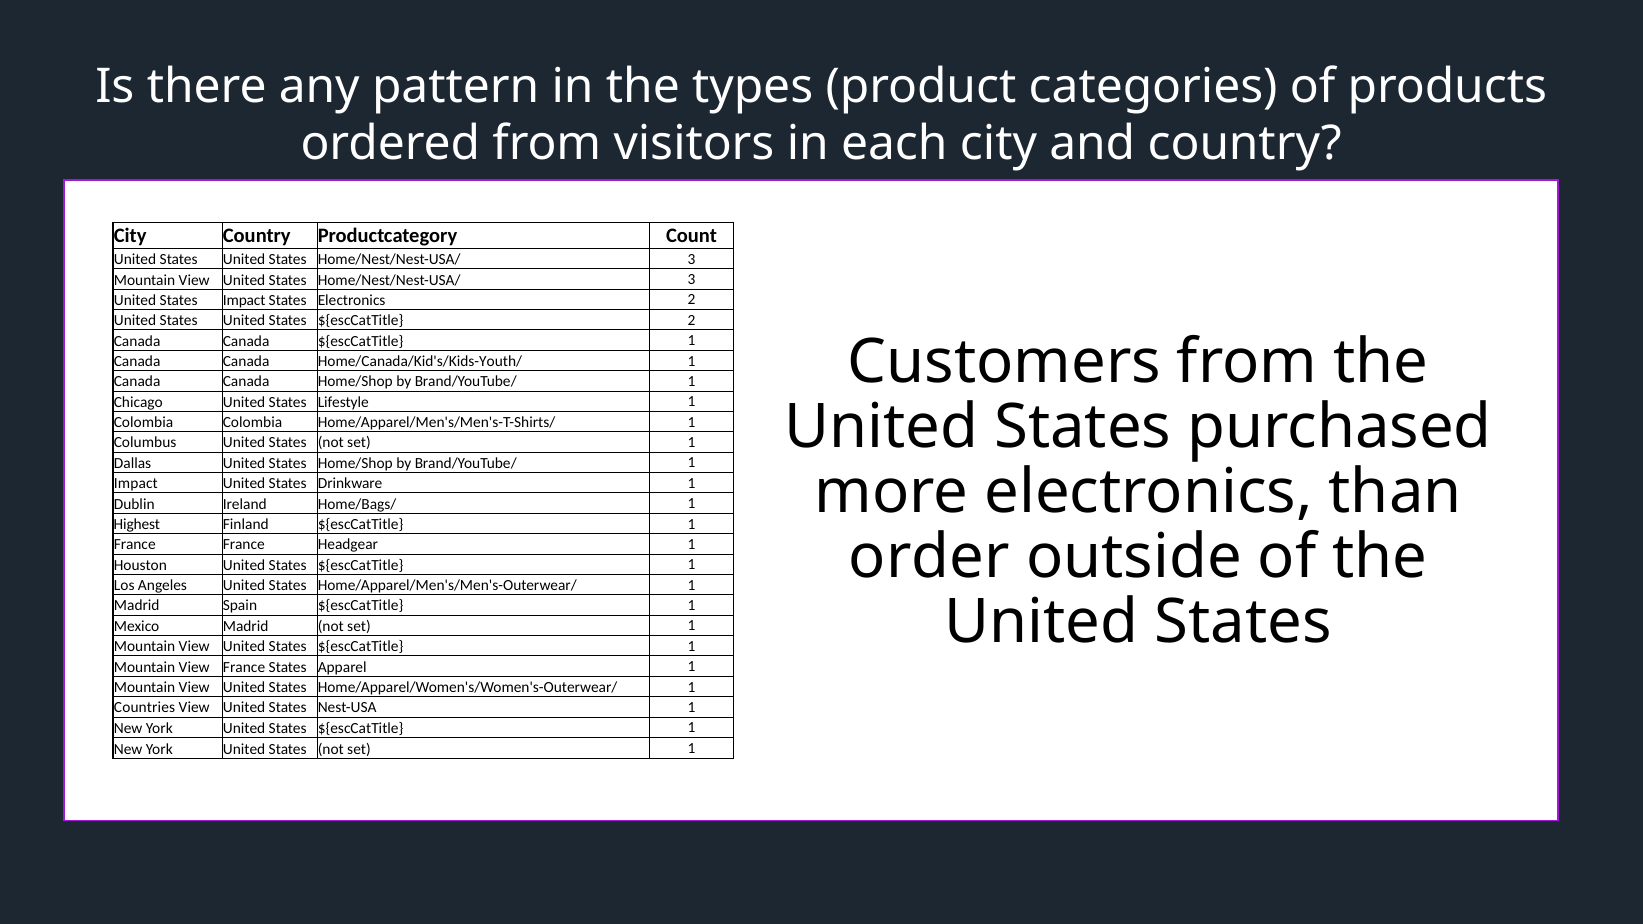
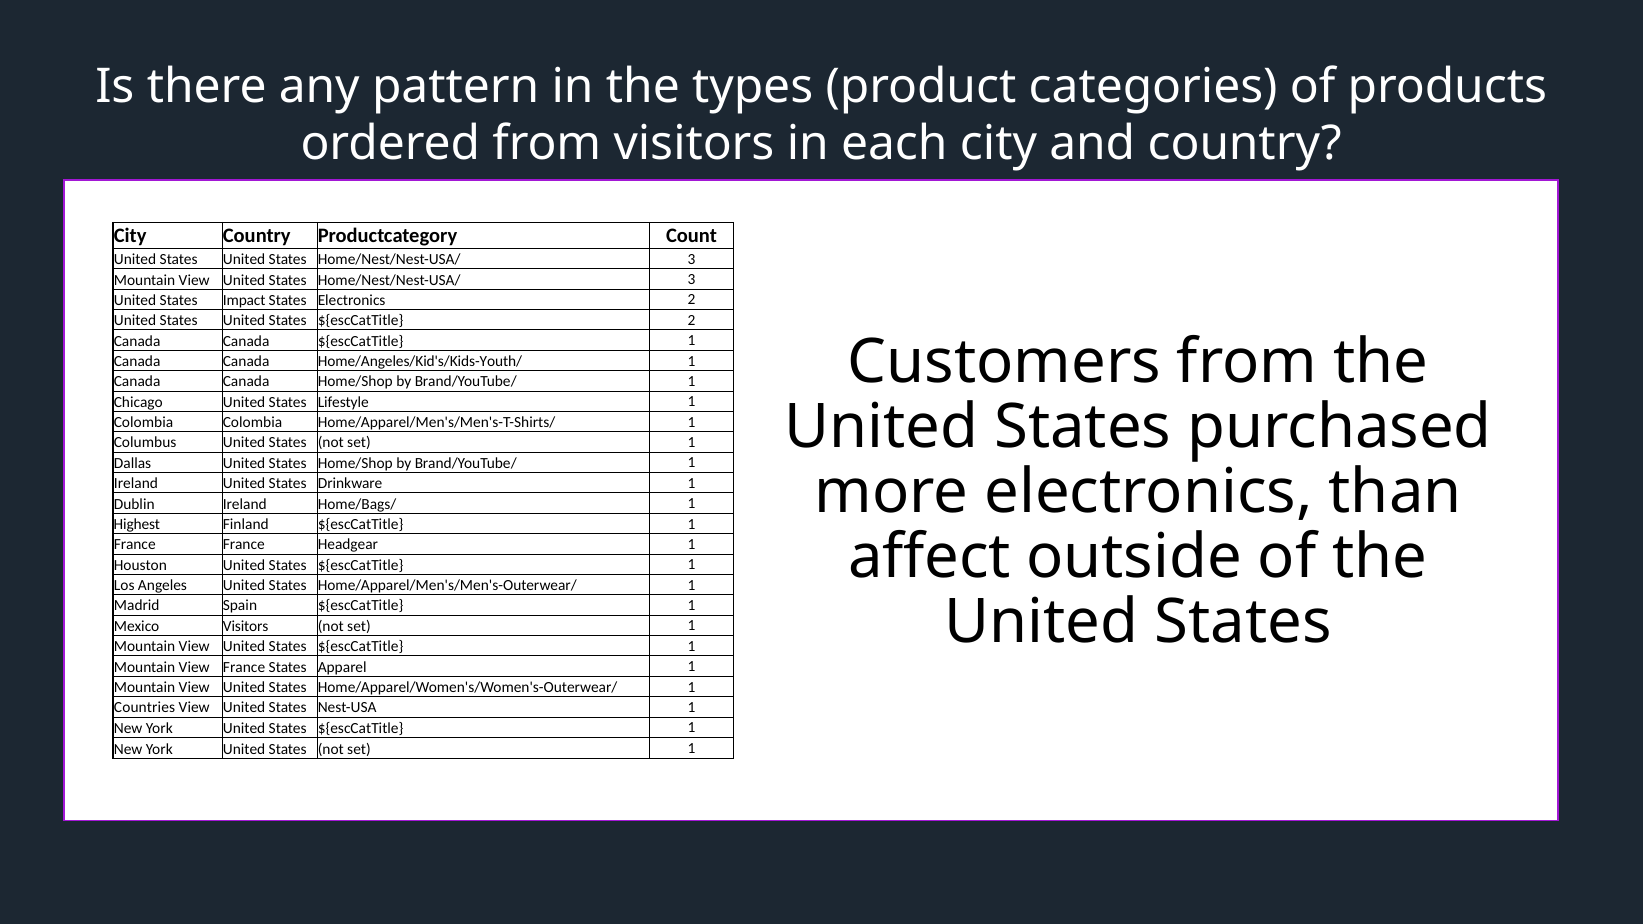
Home/Canada/Kid's/Kids-Youth/: Home/Canada/Kid's/Kids-Youth/ -> Home/Angeles/Kid's/Kids-Youth/
Impact at (136, 484): Impact -> Ireland
order: order -> affect
Mexico Madrid: Madrid -> Visitors
